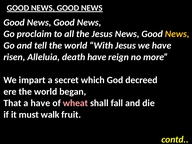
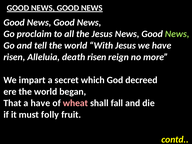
News at (177, 34) colour: yellow -> light green
death have: have -> risen
walk: walk -> folly
